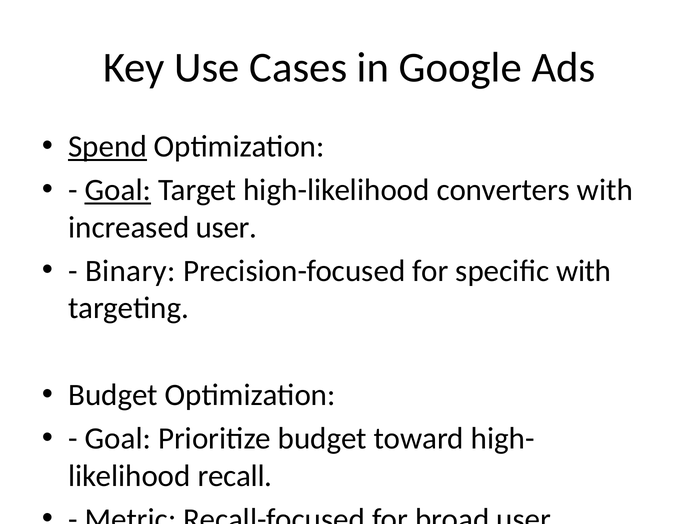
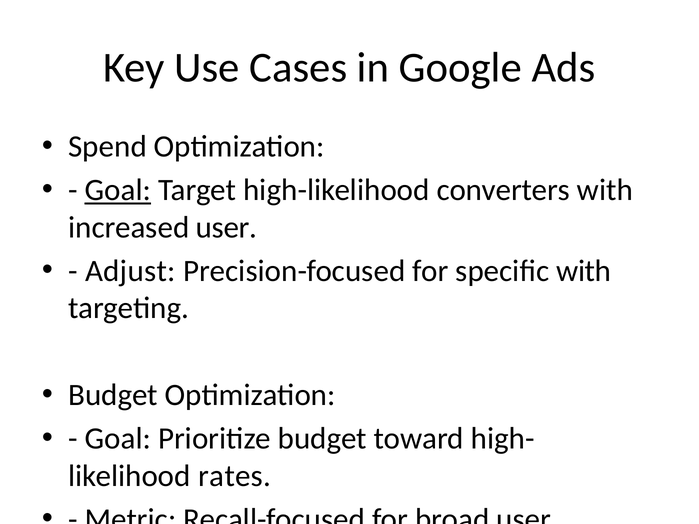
Spend underline: present -> none
Binary: Binary -> Adjust
recall at (235, 476): recall -> rates
